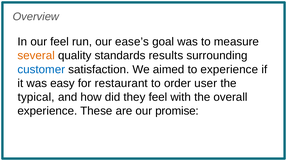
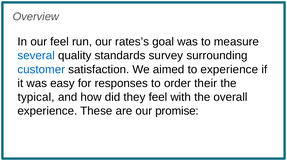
ease’s: ease’s -> rates’s
several colour: orange -> blue
results: results -> survey
restaurant: restaurant -> responses
user: user -> their
